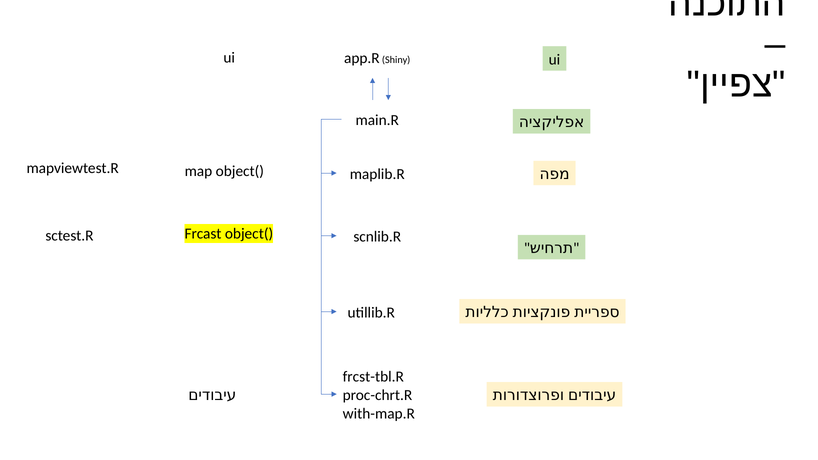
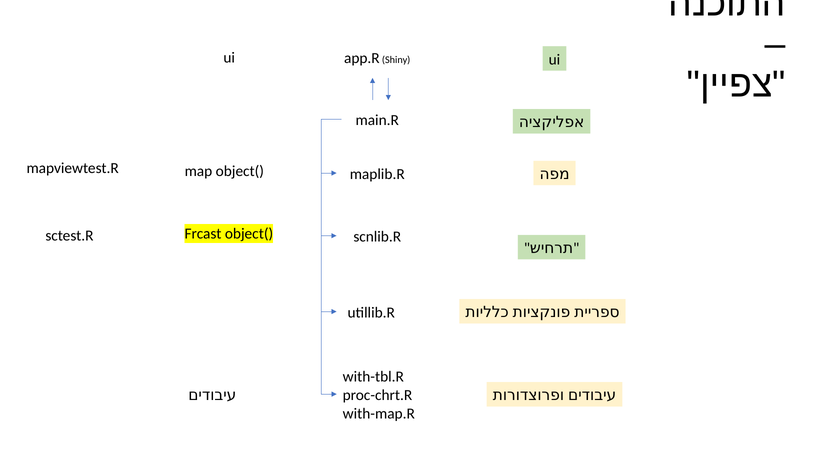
frcst-tbl.R: frcst-tbl.R -> with-tbl.R
